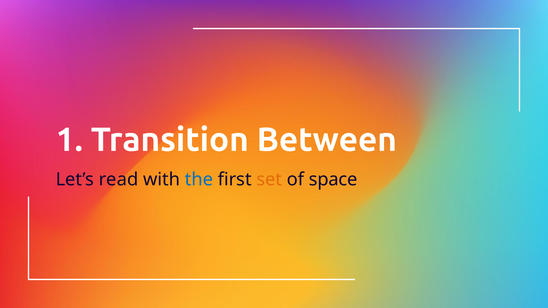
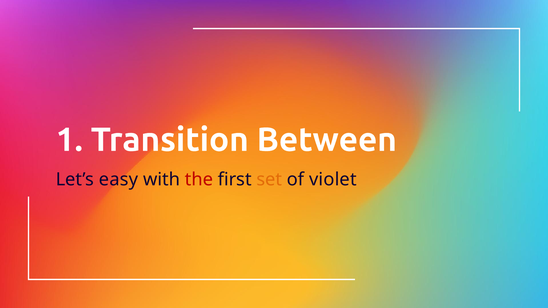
read: read -> easy
the colour: blue -> red
space: space -> violet
